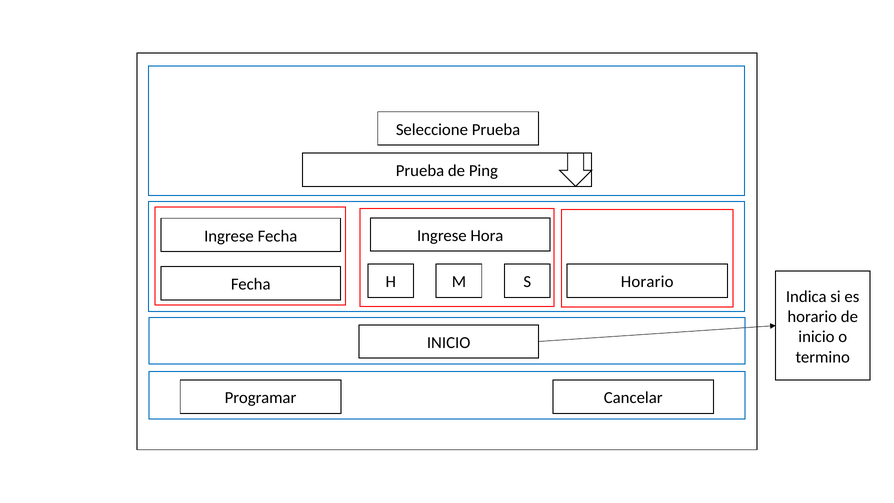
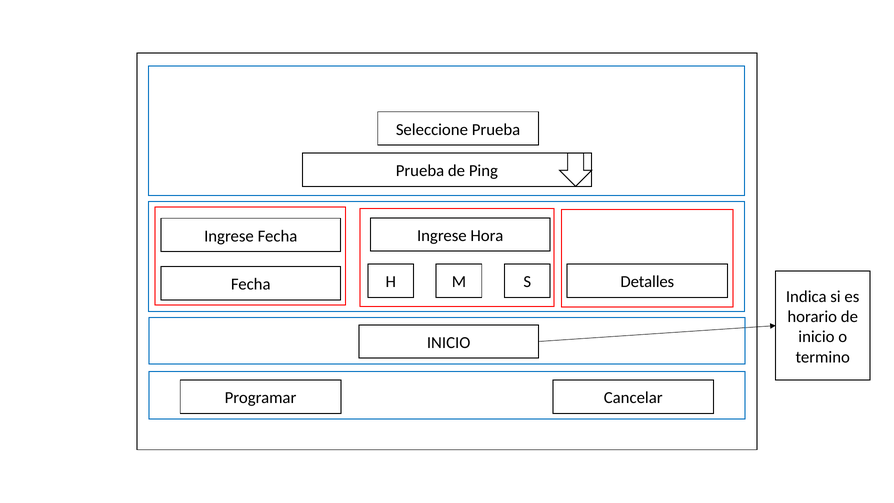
S Horario: Horario -> Detalles
